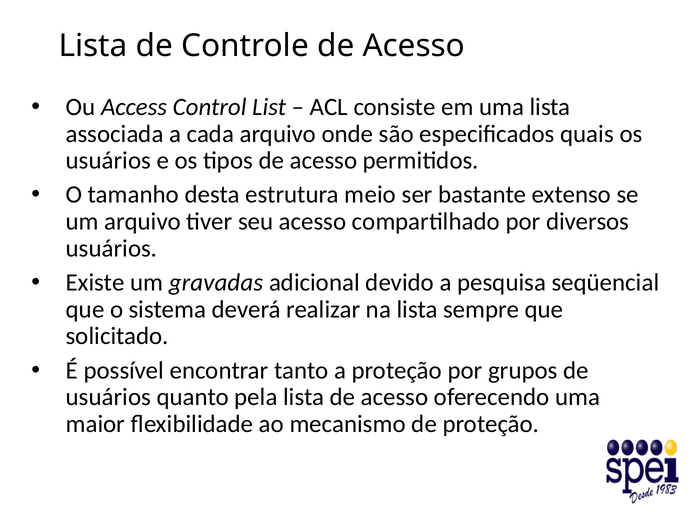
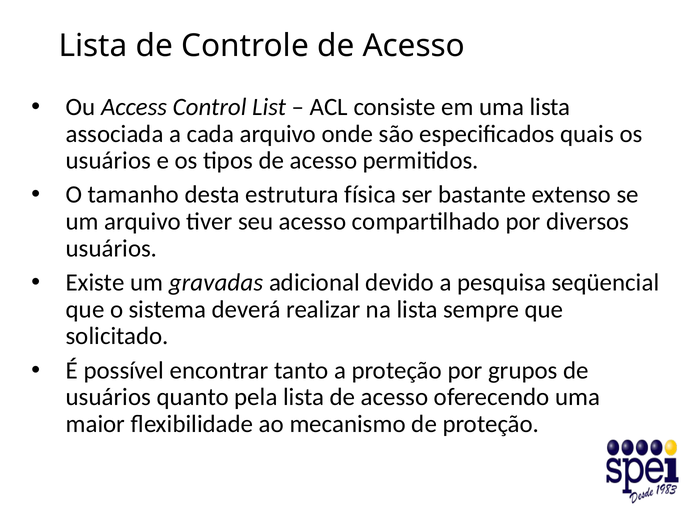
meio: meio -> física
